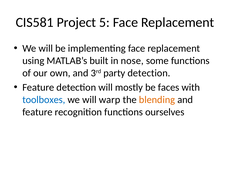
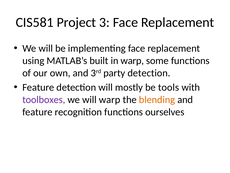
5: 5 -> 3
in nose: nose -> warp
faces: faces -> tools
toolboxes colour: blue -> purple
